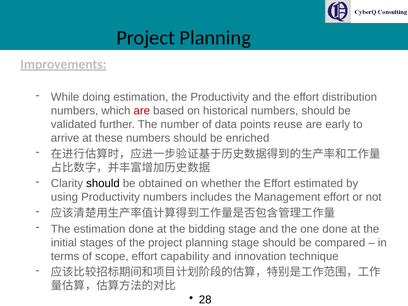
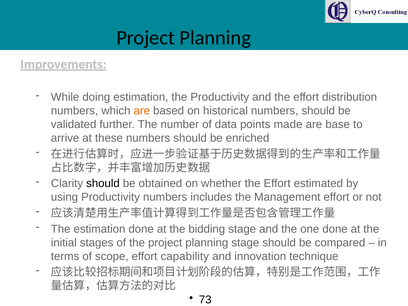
are at (142, 111) colour: red -> orange
reuse: reuse -> made
early: early -> base
28: 28 -> 73
